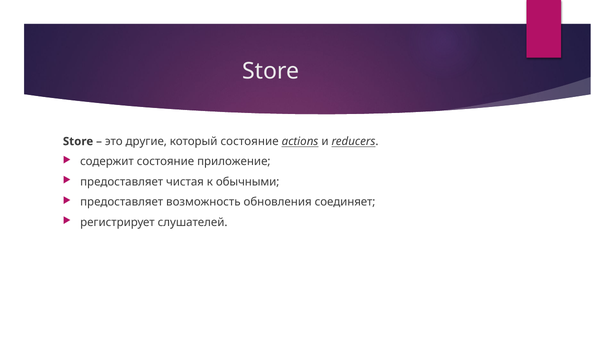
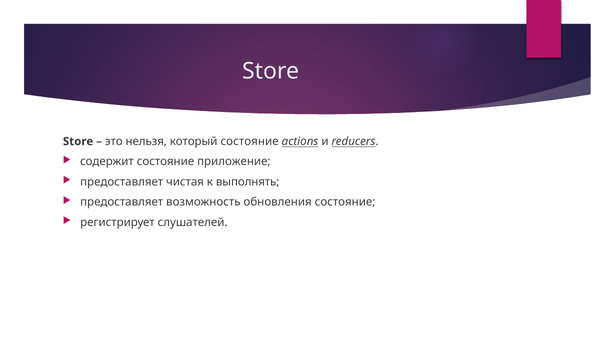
другие: другие -> нельзя
обычными: обычными -> выполнять
обновления соединяет: соединяет -> состояние
